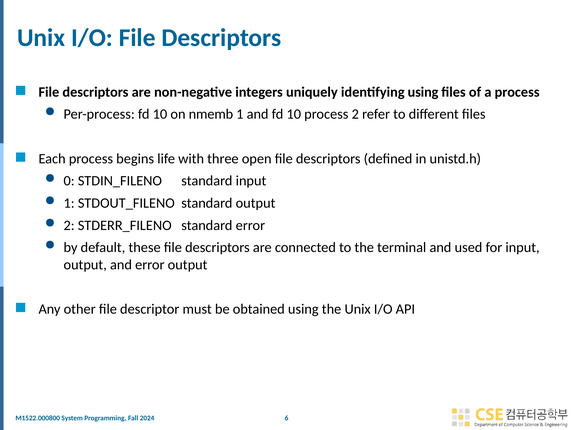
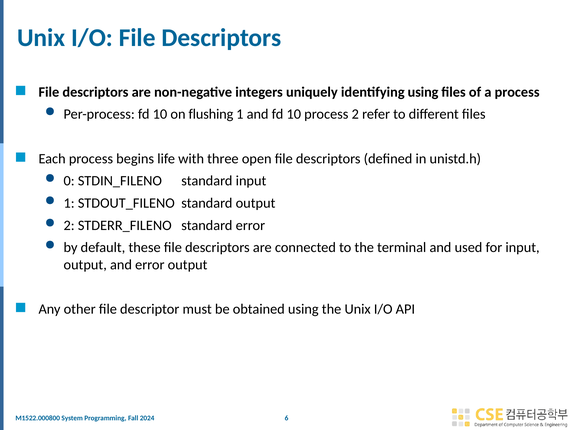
nmemb: nmemb -> flushing
